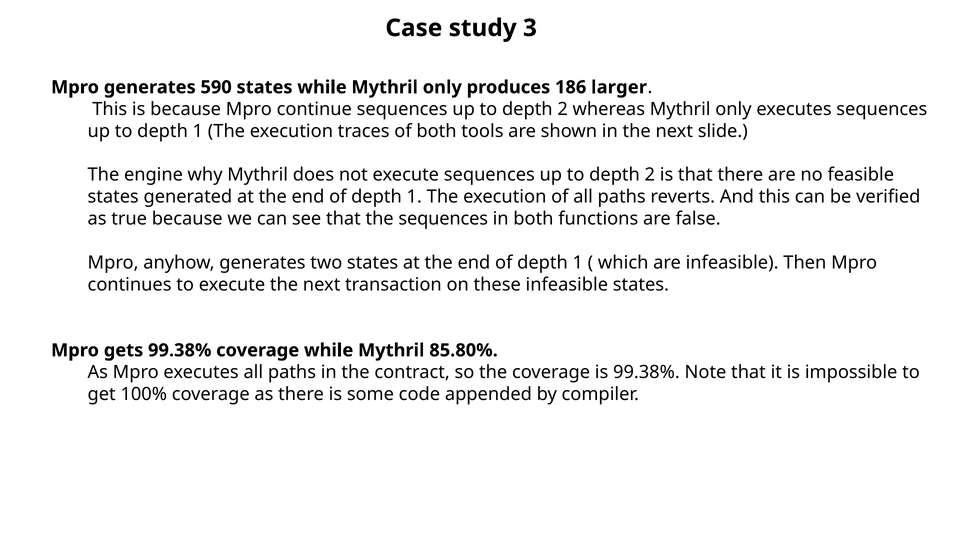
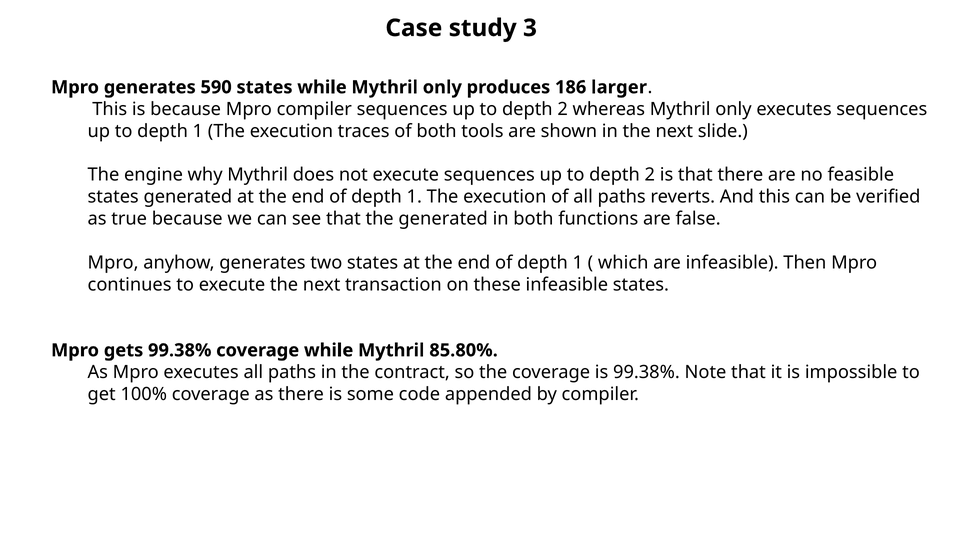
Mpro continue: continue -> compiler
the sequences: sequences -> generated
